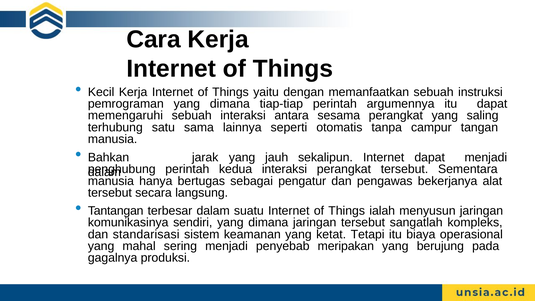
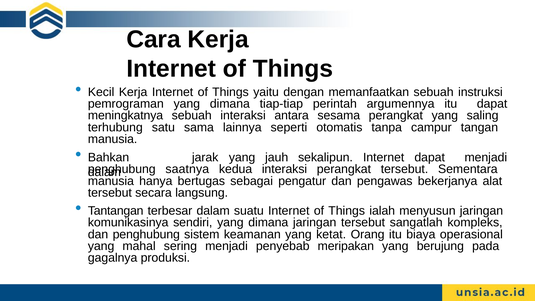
memengaruhi: memengaruhi -> meningkatnya
perintah at (187, 169): perintah -> saatnya
dan standarisasi: standarisasi -> penghubung
Tetapi: Tetapi -> Orang
